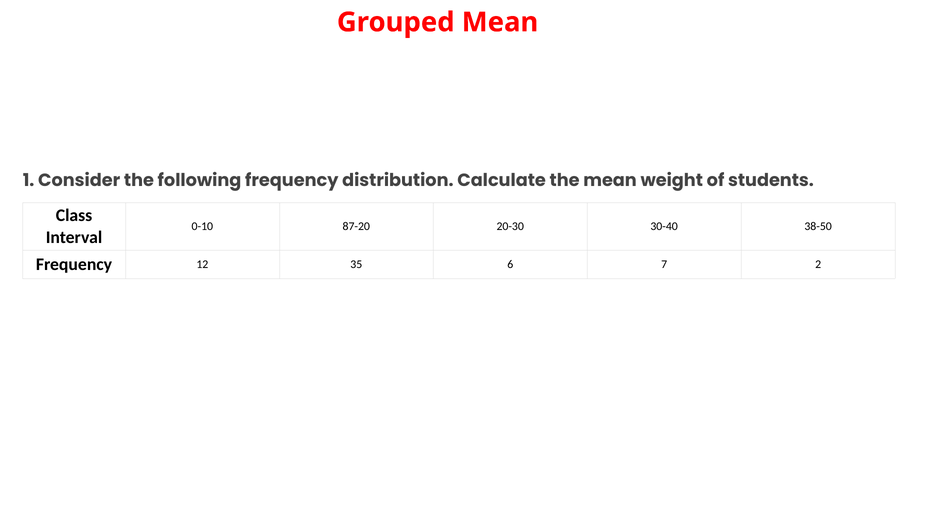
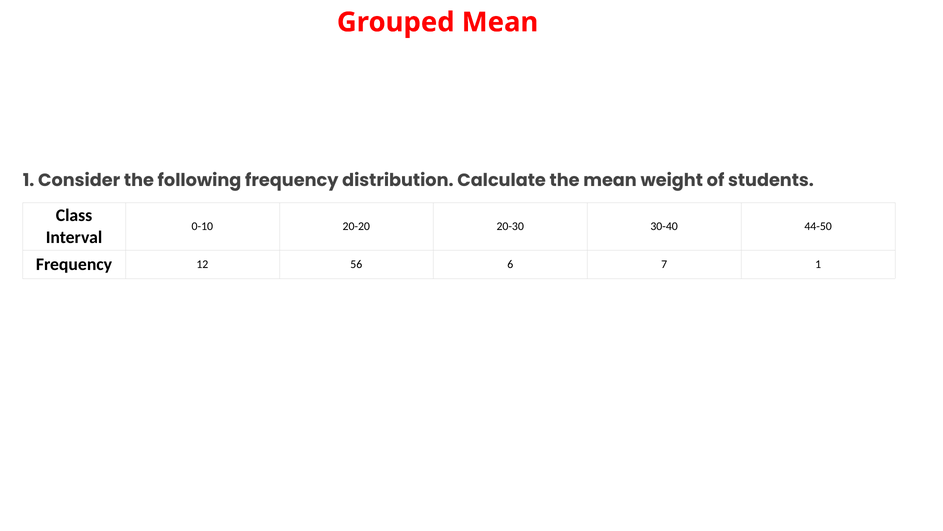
87-20: 87-20 -> 20-20
38-50: 38-50 -> 44-50
35: 35 -> 56
7 2: 2 -> 1
